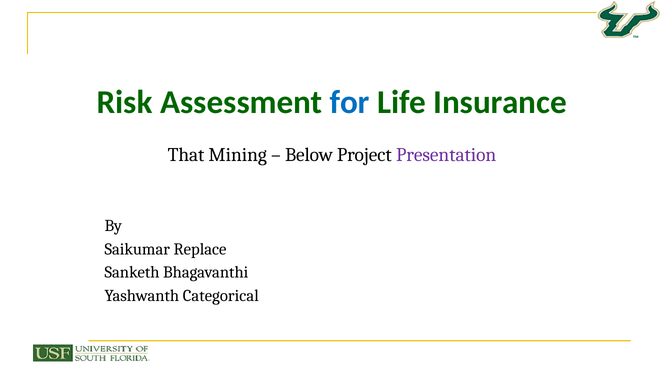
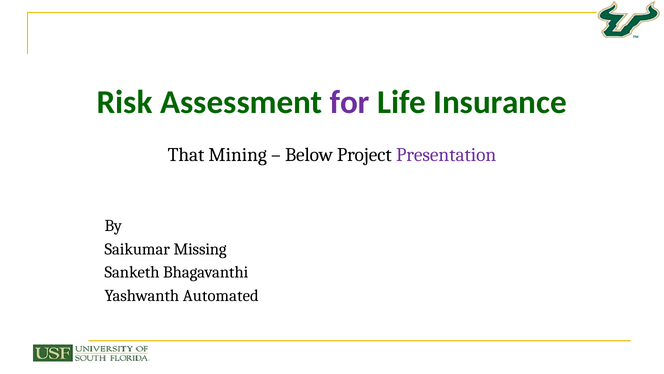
for colour: blue -> purple
Replace: Replace -> Missing
Categorical: Categorical -> Automated
